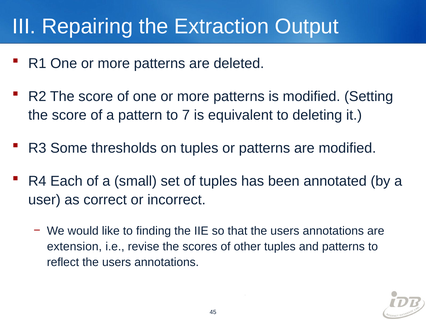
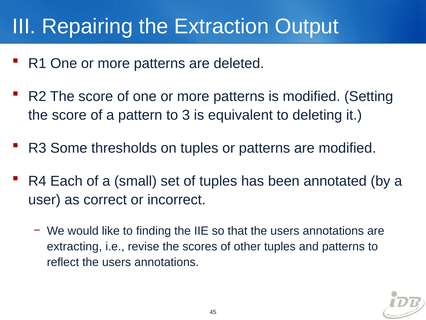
7: 7 -> 3
extension: extension -> extracting
